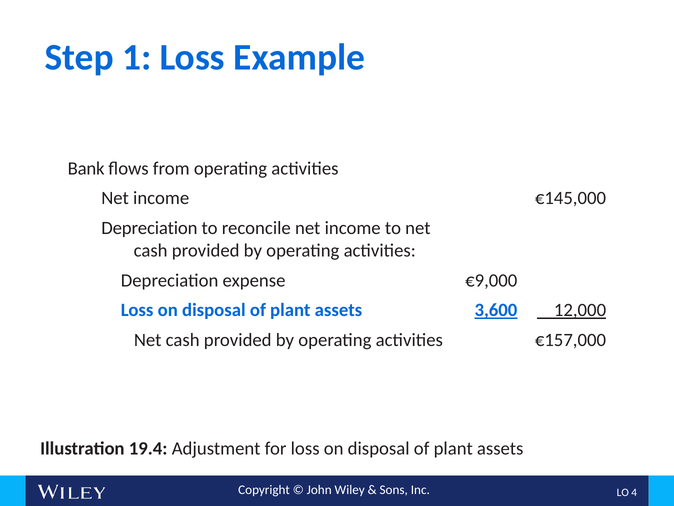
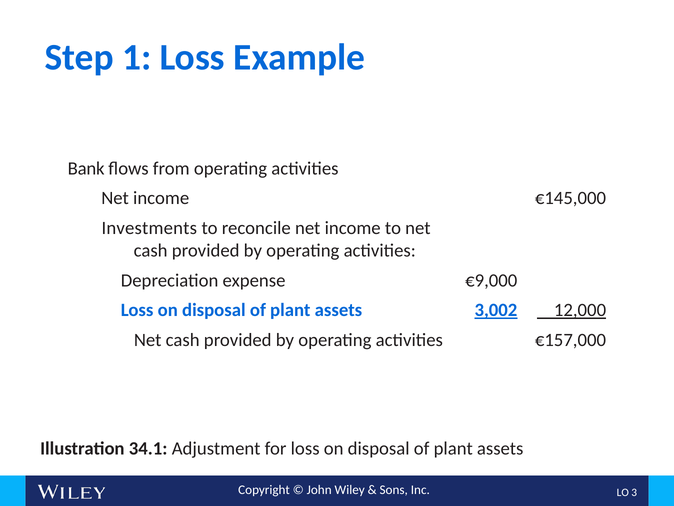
Depreciation at (149, 228): Depreciation -> Investments
3,600: 3,600 -> 3,002
19.4: 19.4 -> 34.1
4: 4 -> 3
